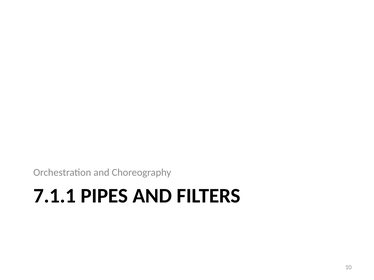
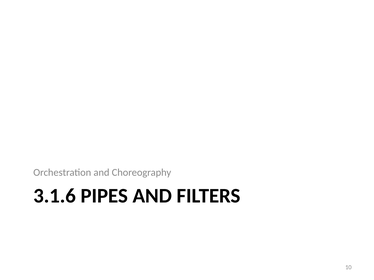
7.1.1: 7.1.1 -> 3.1.6
